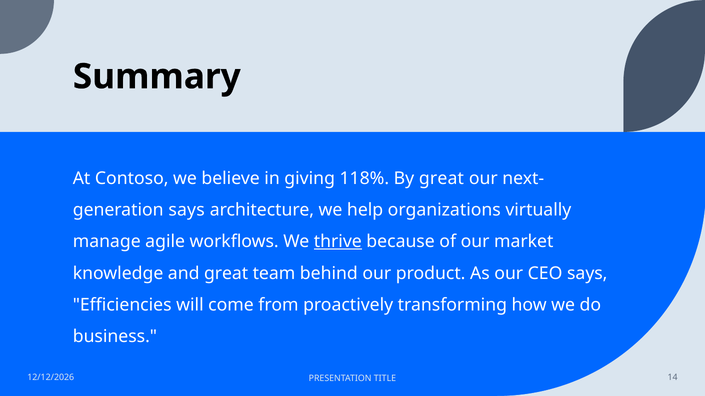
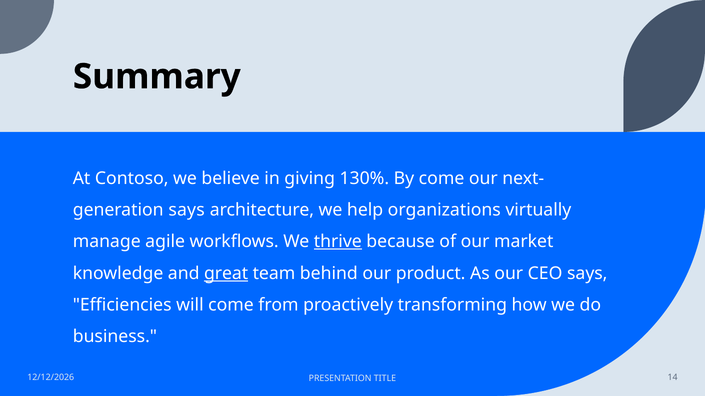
118%: 118% -> 130%
By great: great -> come
great at (226, 274) underline: none -> present
